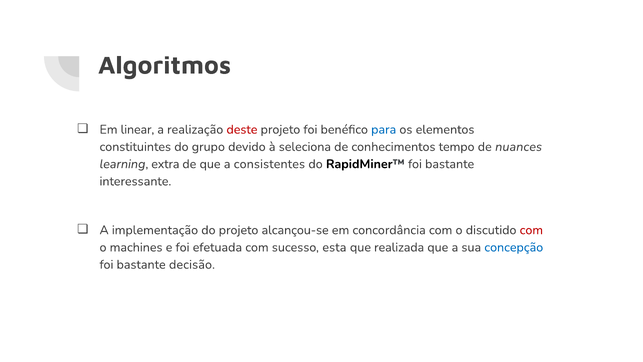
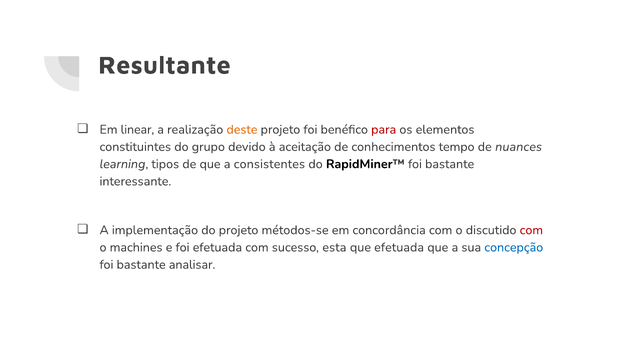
Algoritmos: Algoritmos -> Resultante
deste colour: red -> orange
para colour: blue -> red
seleciona: seleciona -> aceitação
extra: extra -> tipos
alcançou-se: alcançou-se -> métodos-se
que realizada: realizada -> efetuada
decisão: decisão -> analisar
